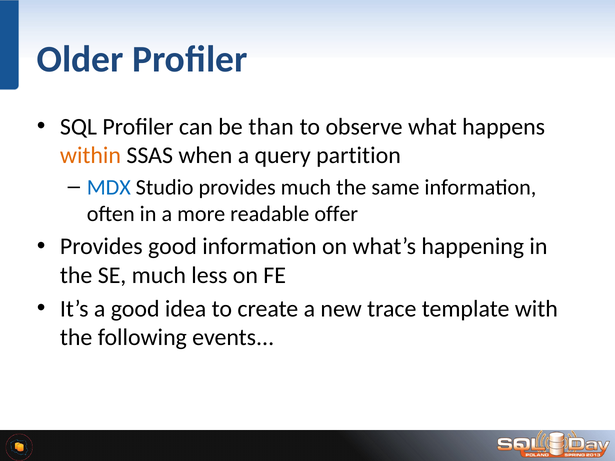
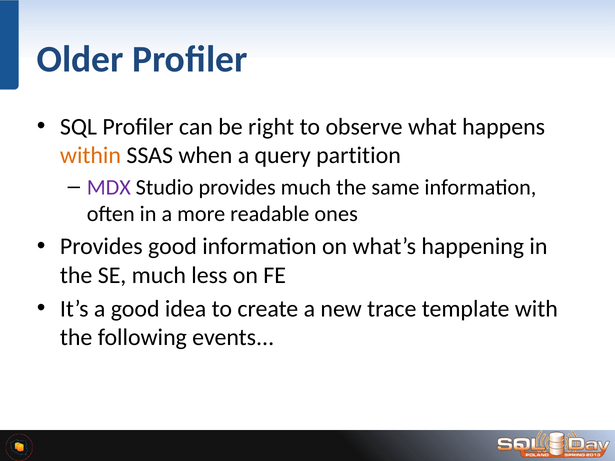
than: than -> right
MDX colour: blue -> purple
offer: offer -> ones
